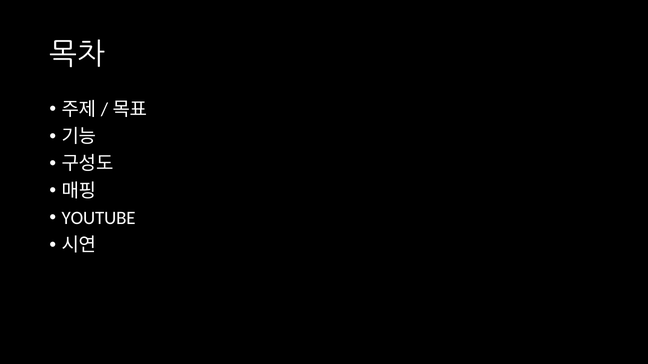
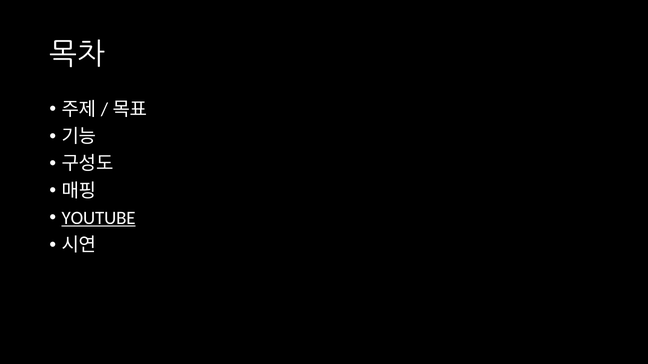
YOUTUBE underline: none -> present
